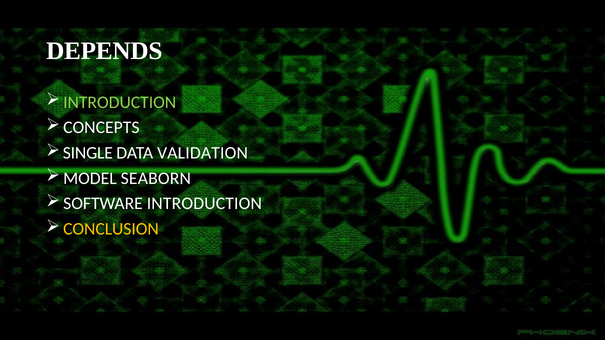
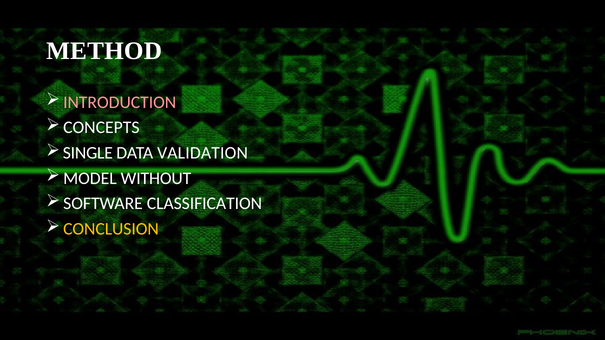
DEPENDS: DEPENDS -> METHOD
INTRODUCTION at (120, 102) colour: light green -> pink
SEABORN: SEABORN -> WITHOUT
SOFTWARE INTRODUCTION: INTRODUCTION -> CLASSIFICATION
